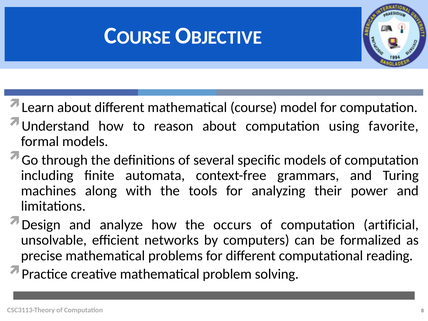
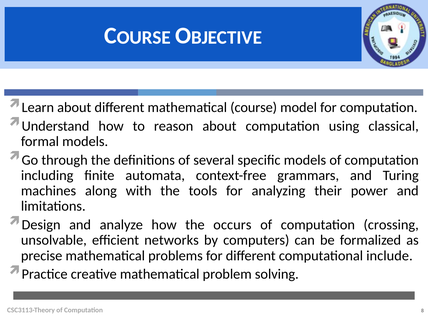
favorite: favorite -> classical
artificial: artificial -> crossing
reading: reading -> include
